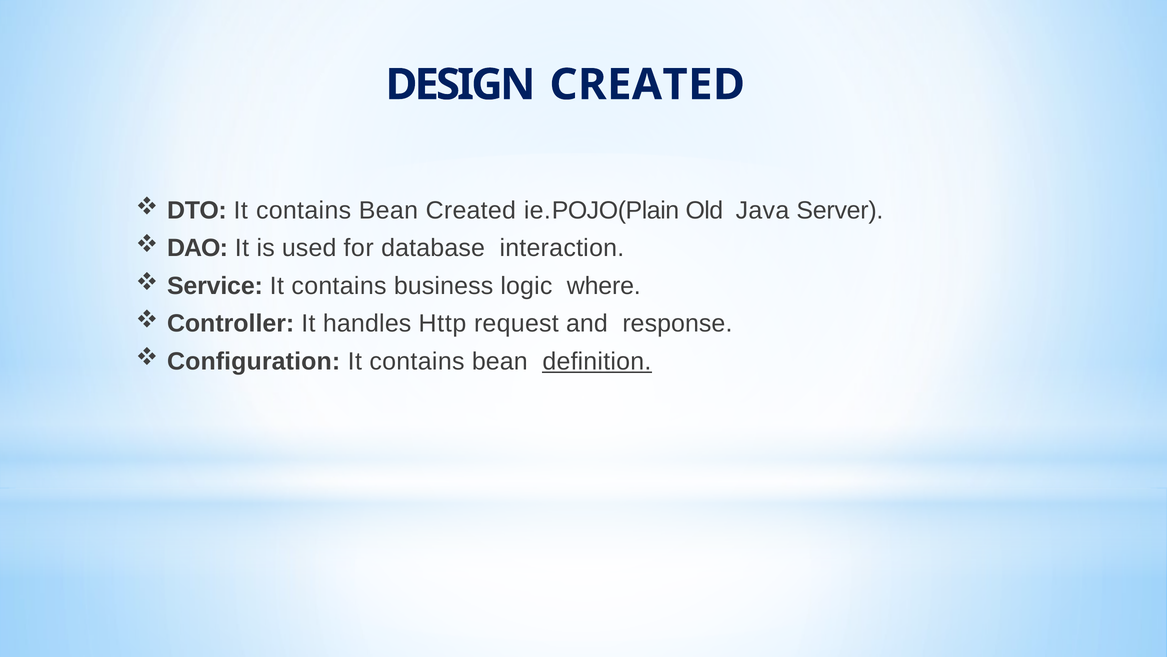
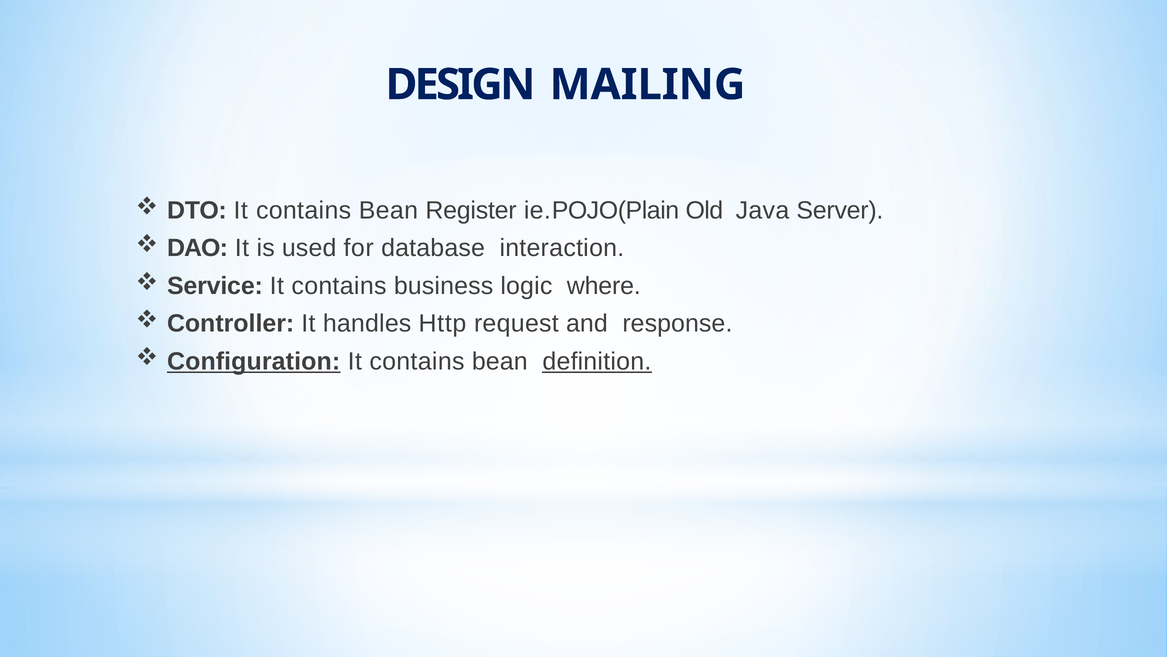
DESIGN CREATED: CREATED -> MAILING
Bean Created: Created -> Register
Conﬁguration underline: none -> present
